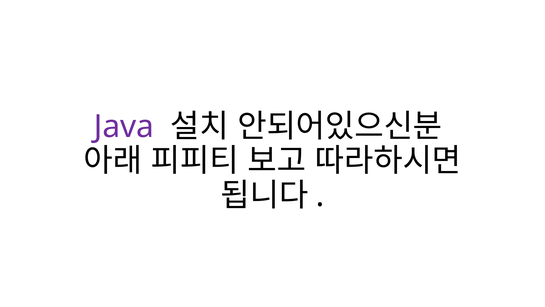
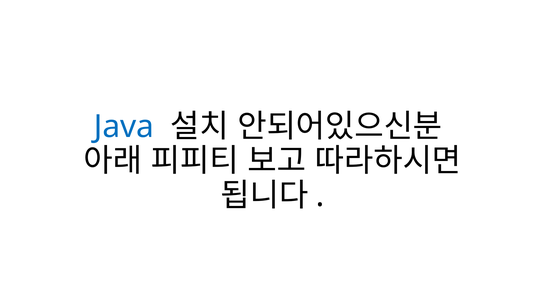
Java colour: purple -> blue
